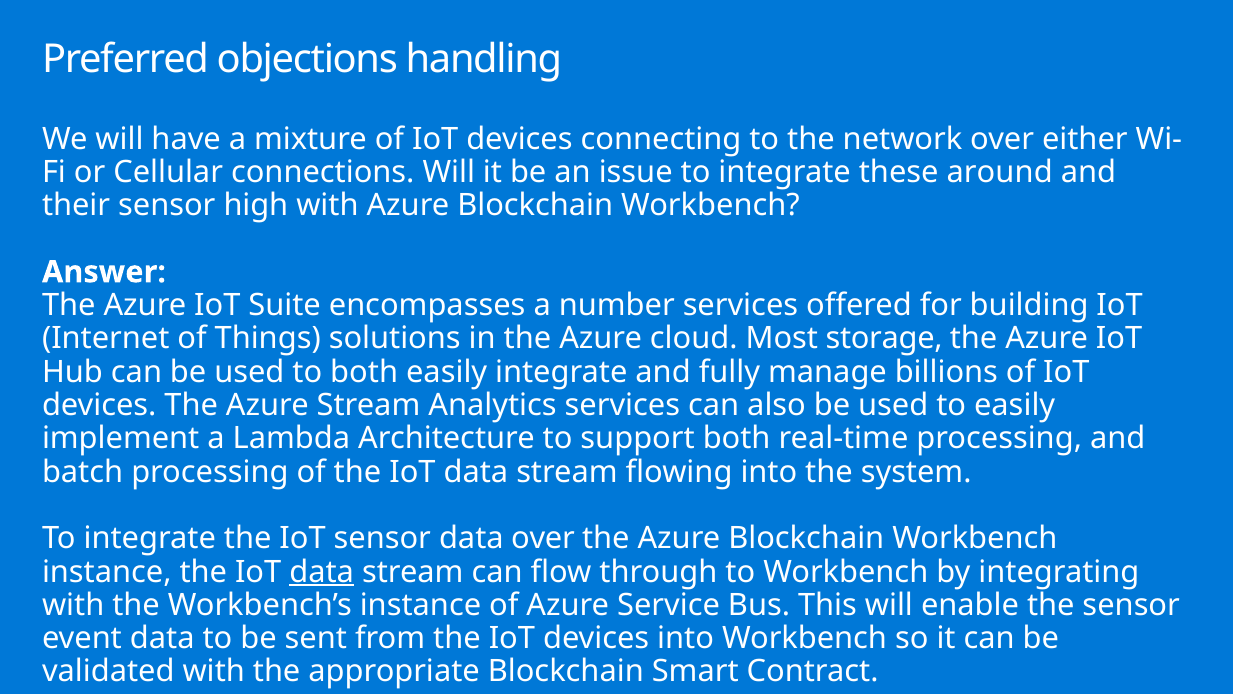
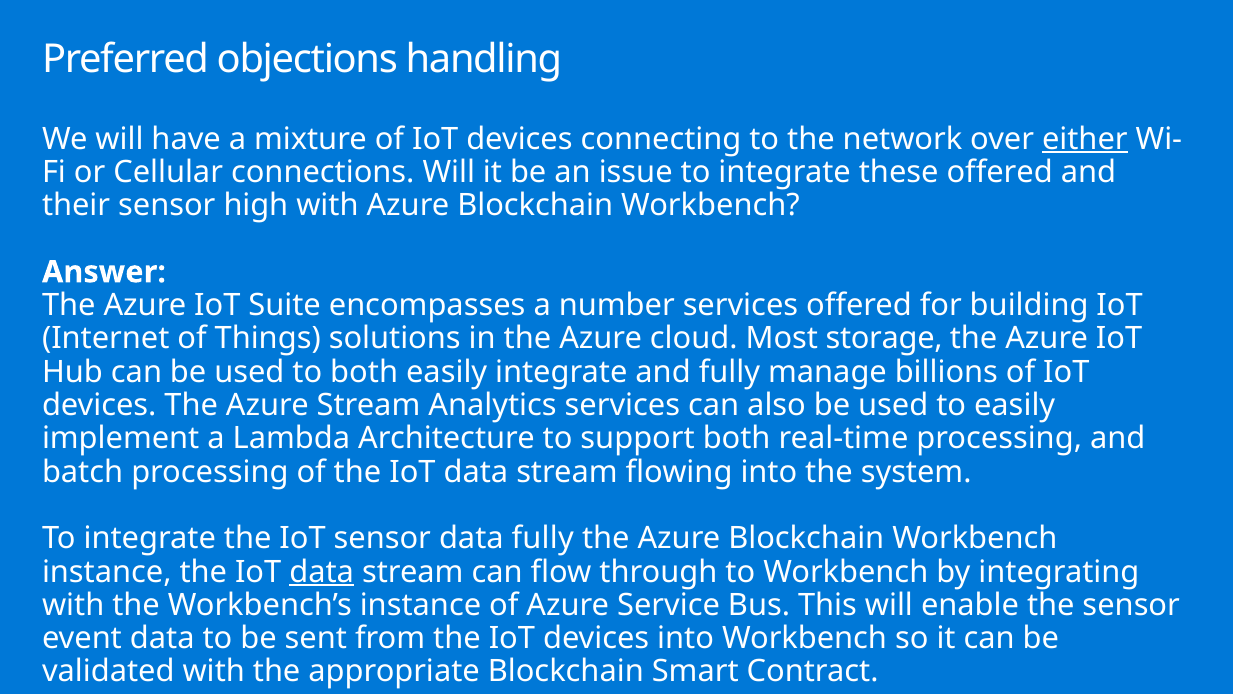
either underline: none -> present
these around: around -> offered
data over: over -> fully
